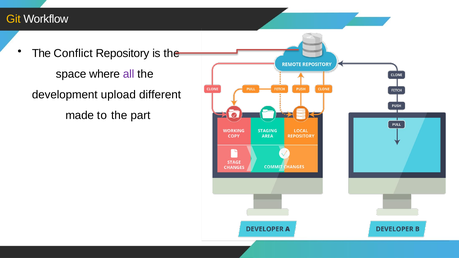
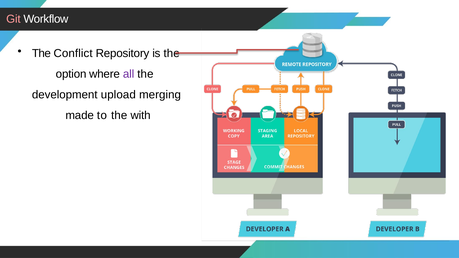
Git colour: yellow -> pink
space: space -> option
different: different -> merging
part: part -> with
